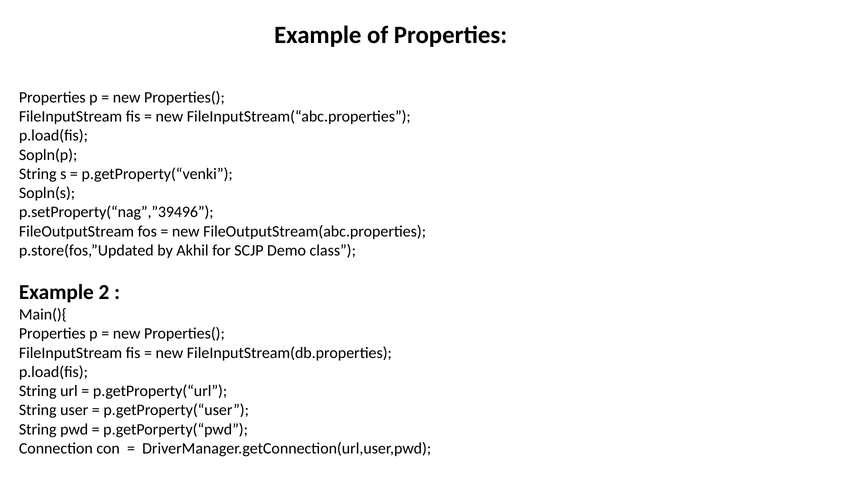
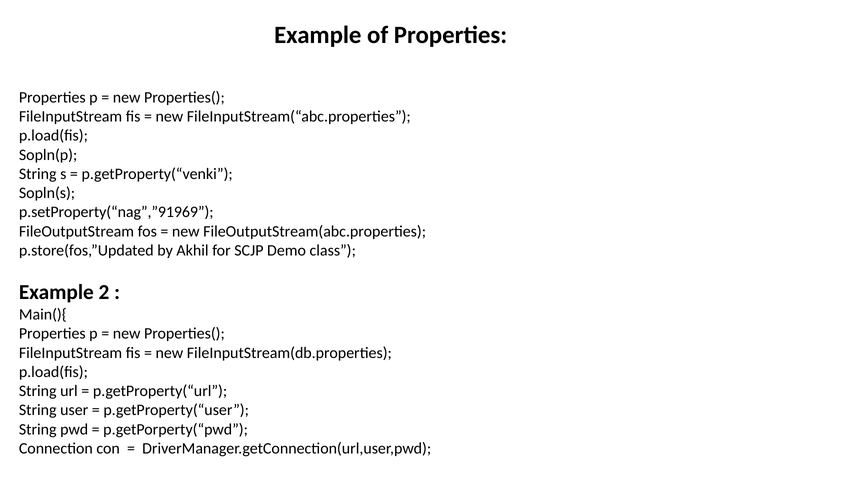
p.setProperty(“nag”,”39496: p.setProperty(“nag”,”39496 -> p.setProperty(“nag”,”91969
